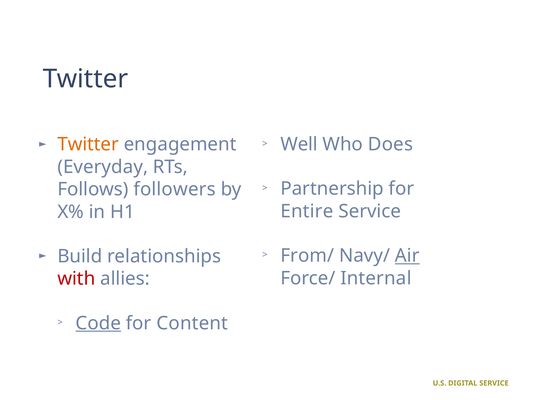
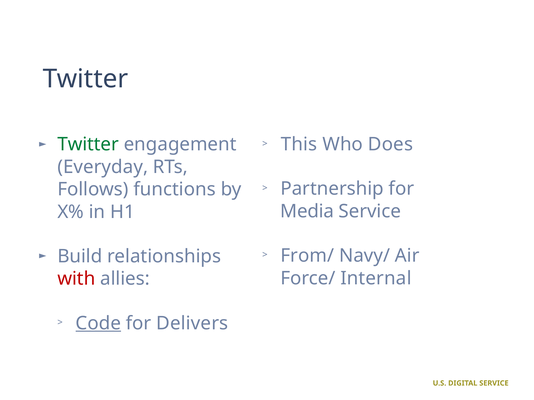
Twitter at (88, 145) colour: orange -> green
Well: Well -> This
followers: followers -> functions
Entire: Entire -> Media
Air underline: present -> none
Content: Content -> Delivers
